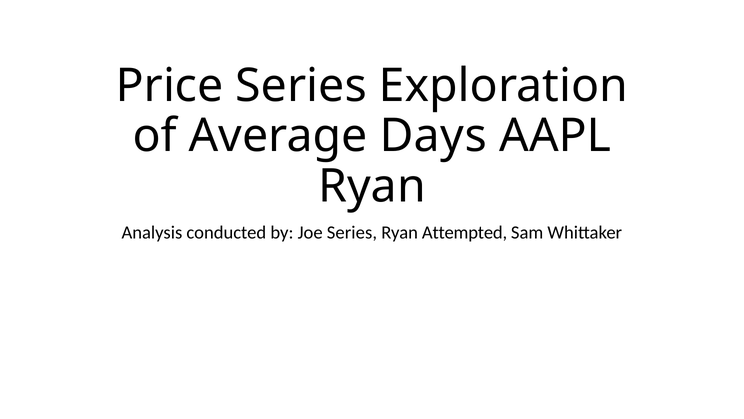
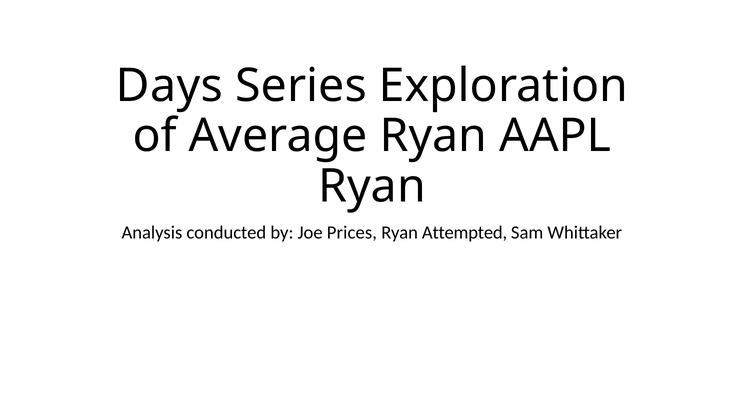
Price: Price -> Days
Average Days: Days -> Ryan
Joe Series: Series -> Prices
